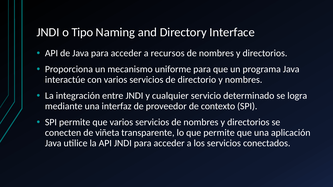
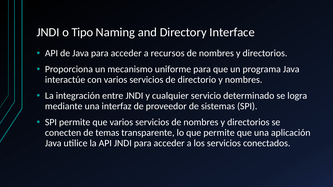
contexto: contexto -> sistemas
viñeta: viñeta -> temas
